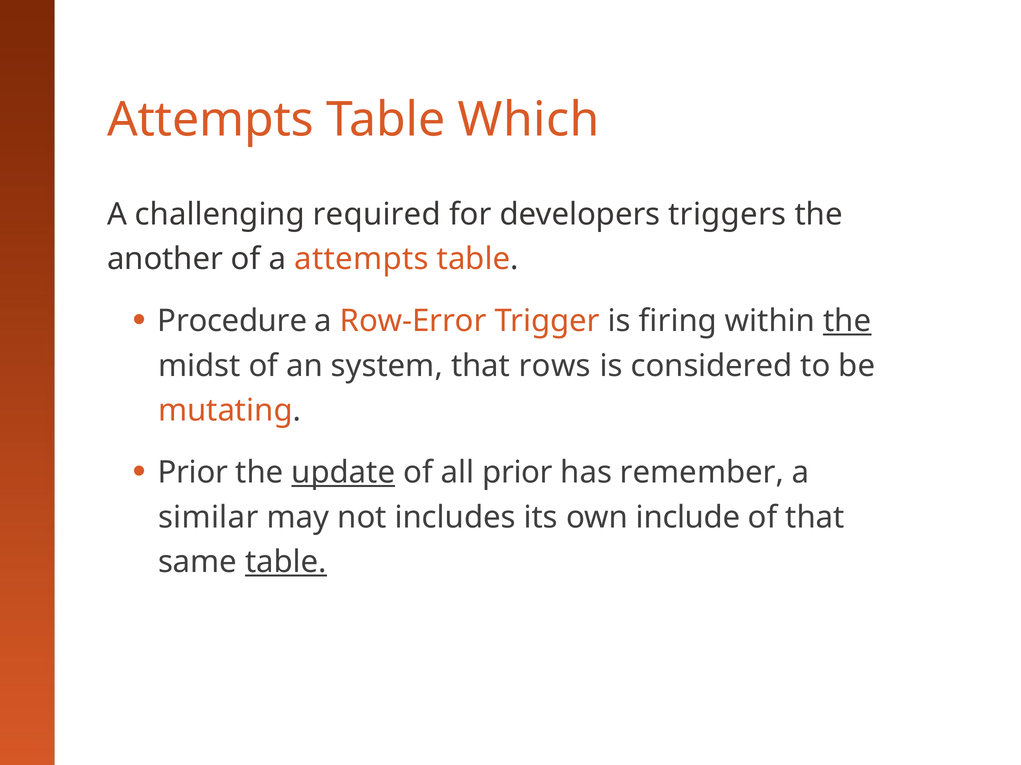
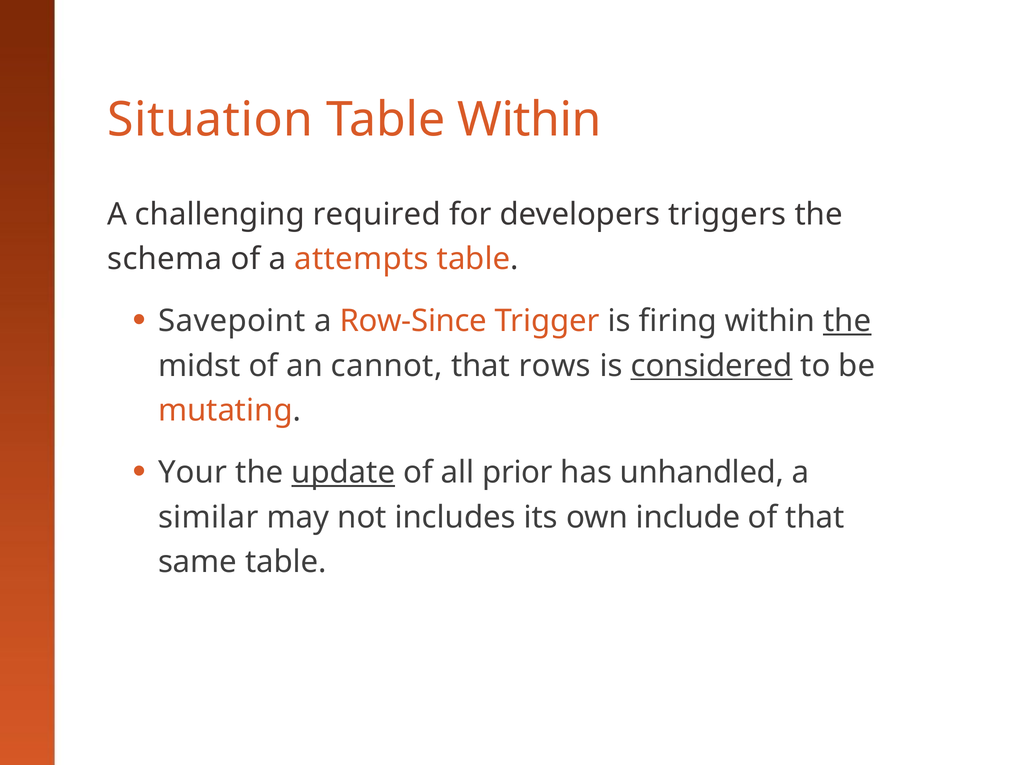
Attempts at (211, 120): Attempts -> Situation
Table Which: Which -> Within
another: another -> schema
Procedure: Procedure -> Savepoint
Row-Error: Row-Error -> Row-Since
system: system -> cannot
considered underline: none -> present
Prior at (193, 473): Prior -> Your
remember: remember -> unhandled
table at (286, 563) underline: present -> none
